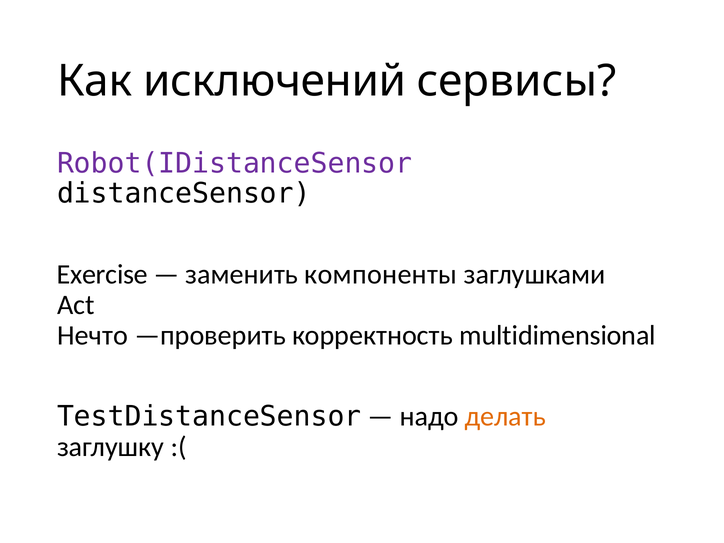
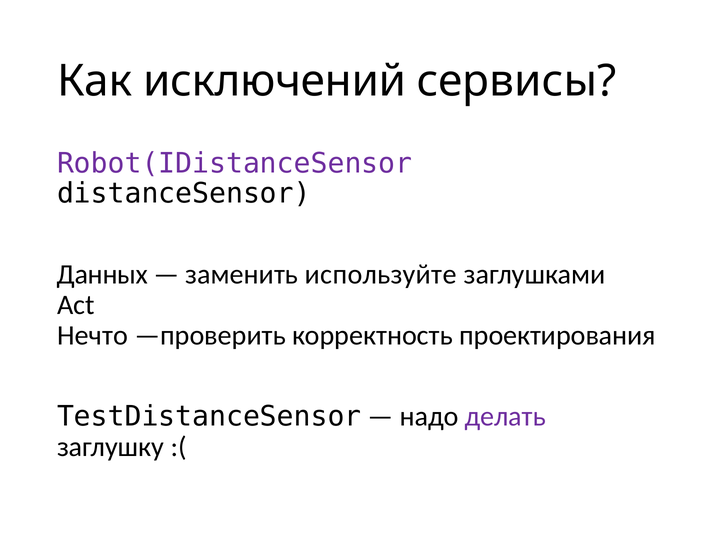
Exercise: Exercise -> Данных
компоненты: компоненты -> используйте
multidimensional: multidimensional -> проектирования
делать colour: orange -> purple
